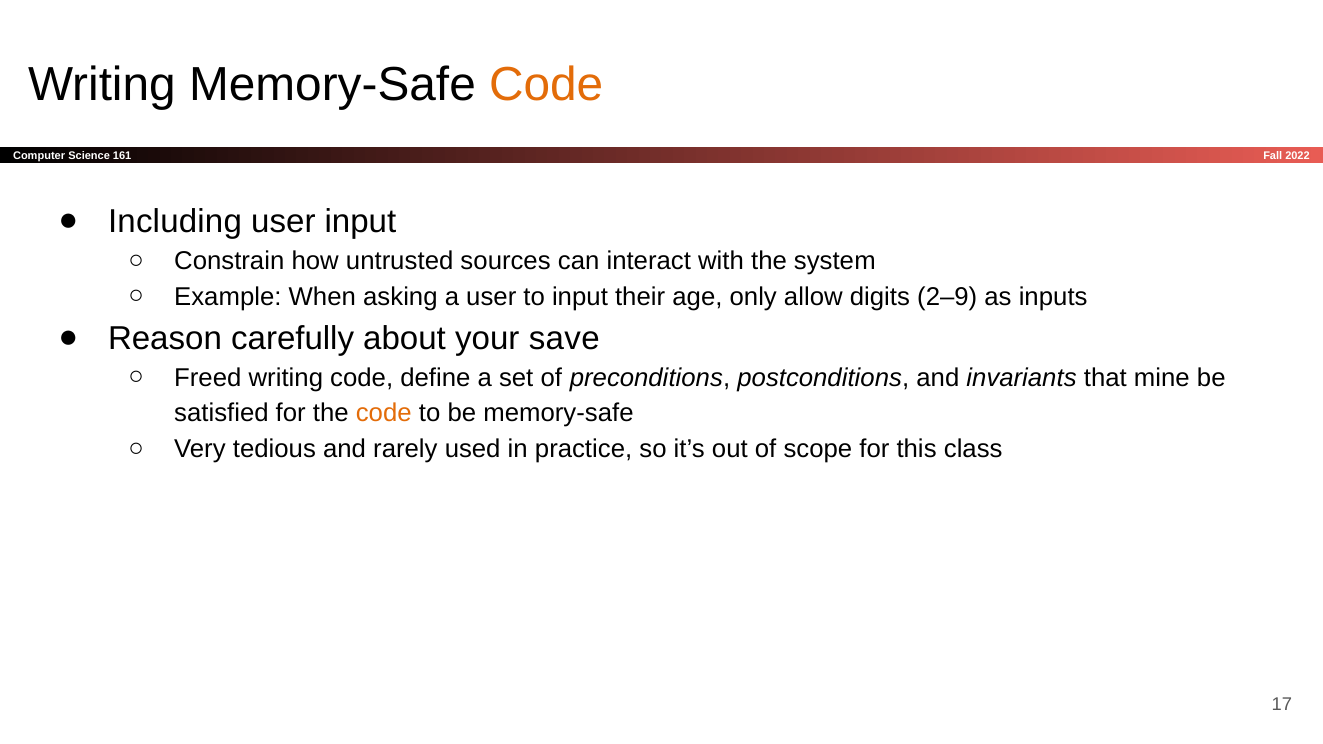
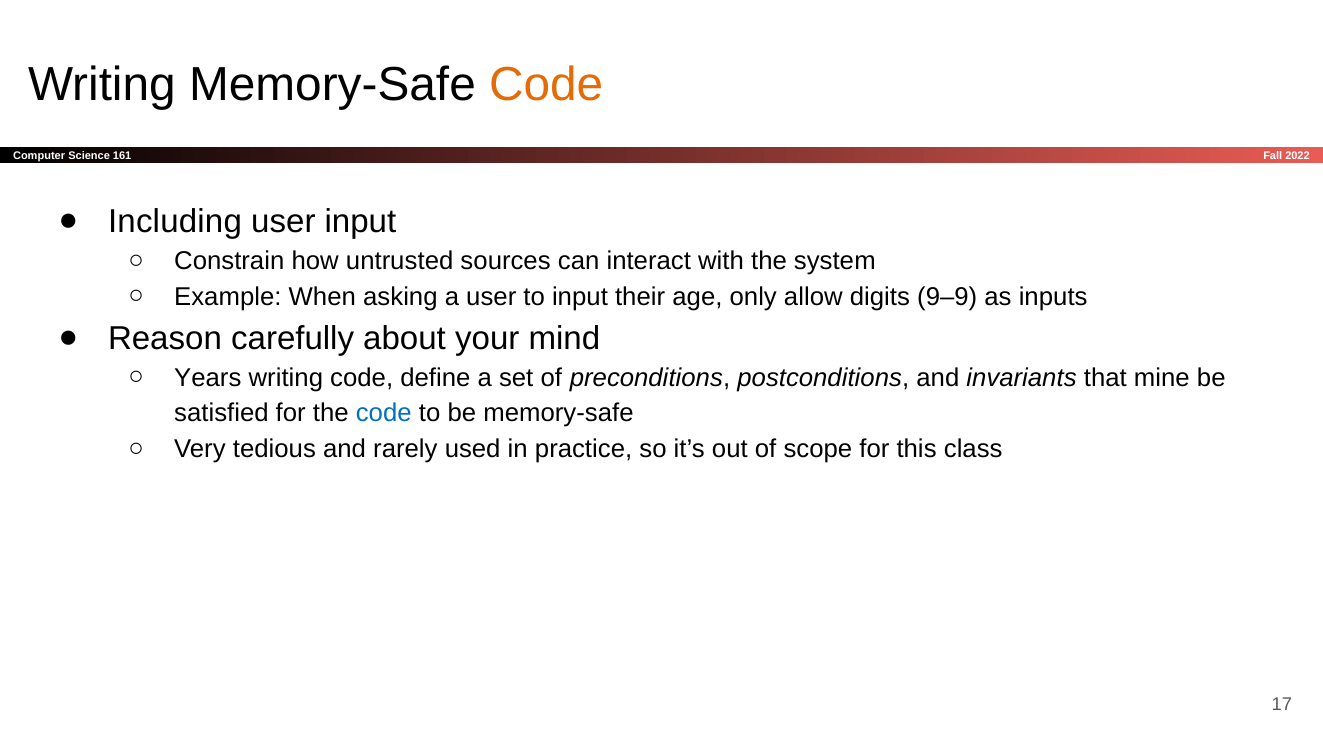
2–9: 2–9 -> 9–9
save: save -> mind
Freed: Freed -> Years
code at (384, 414) colour: orange -> blue
